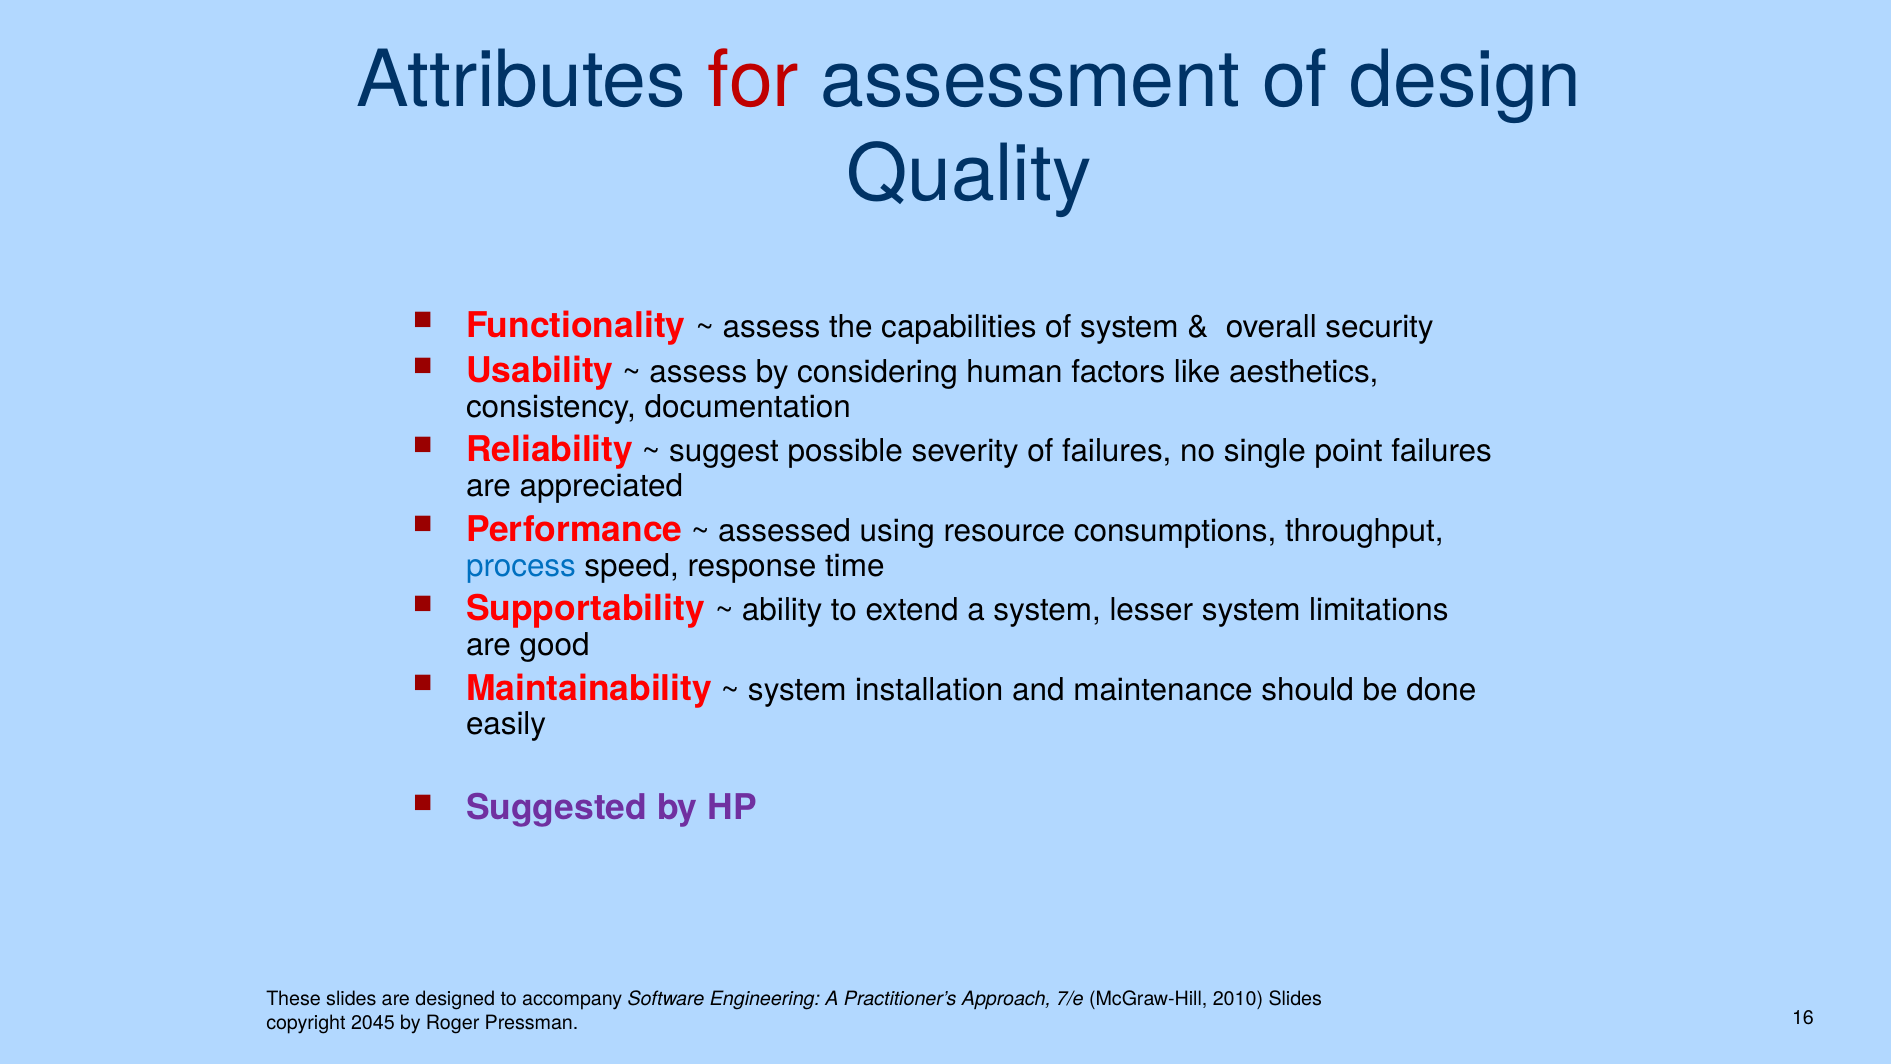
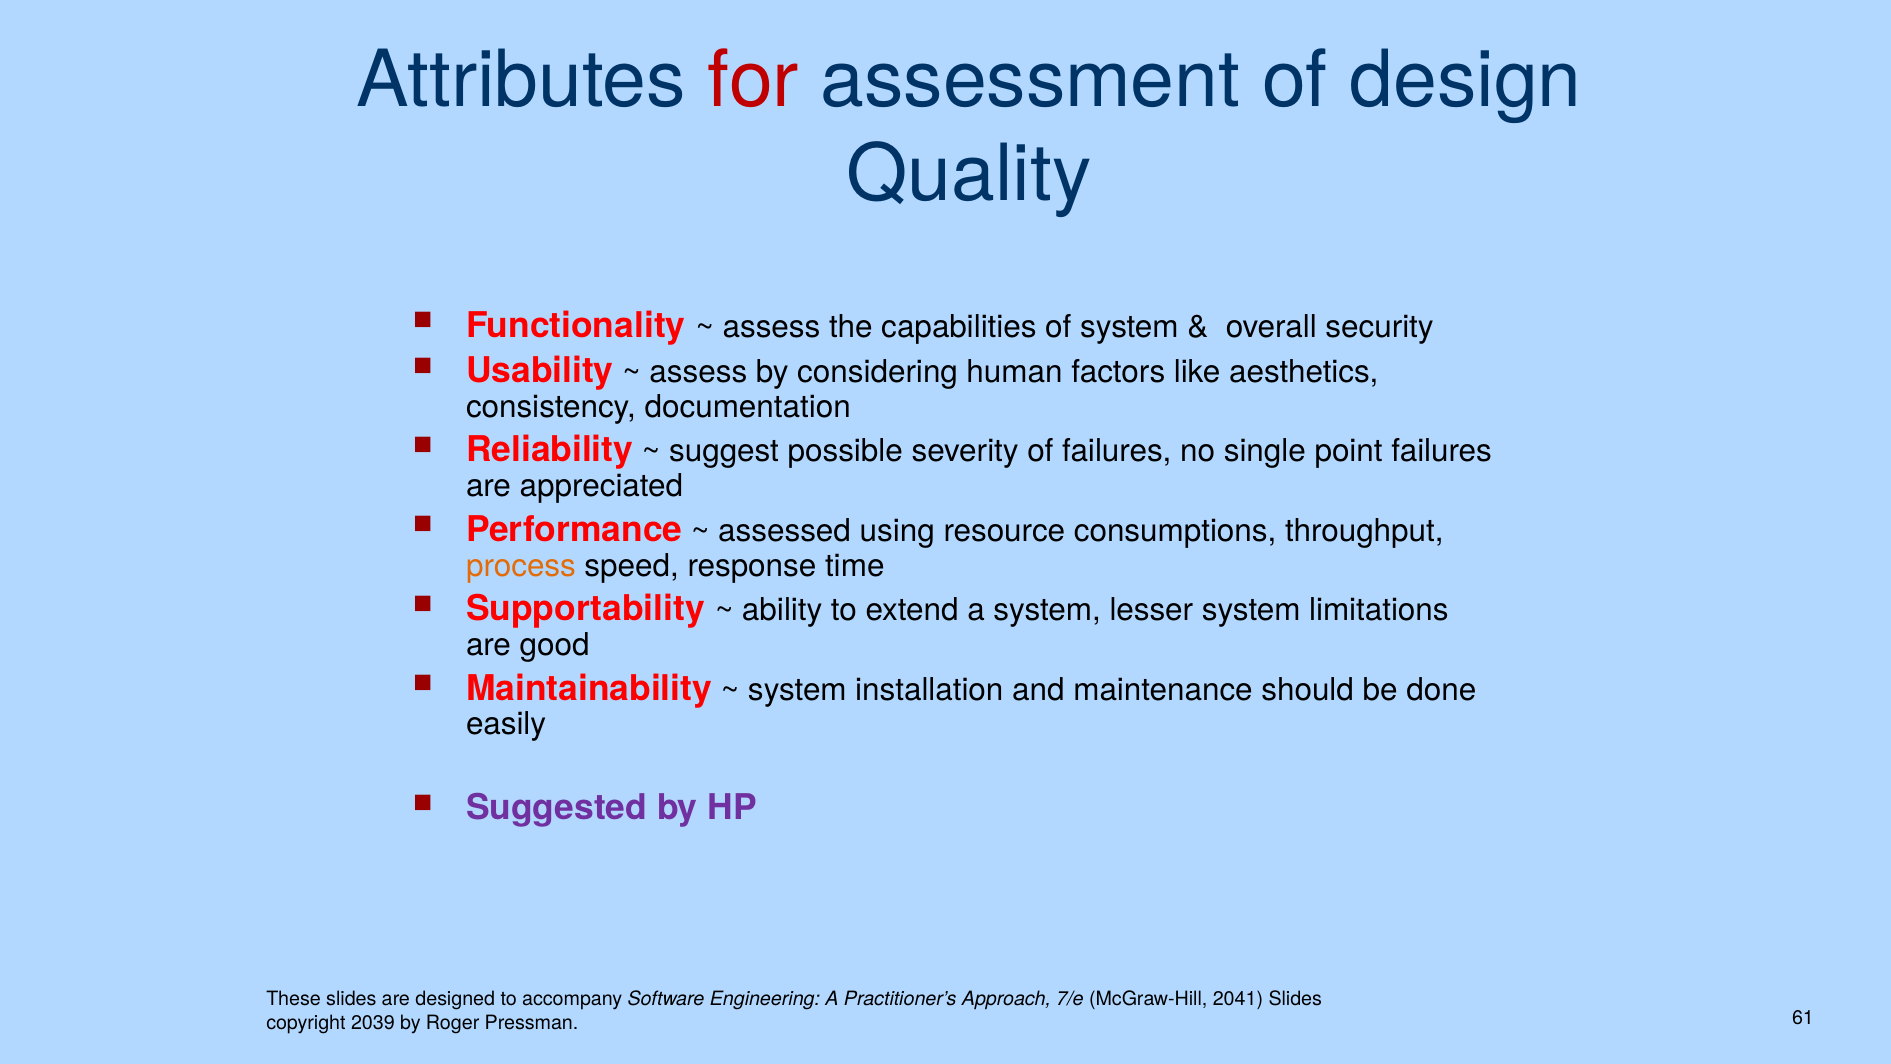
process colour: blue -> orange
2010: 2010 -> 2041
2045: 2045 -> 2039
16: 16 -> 61
